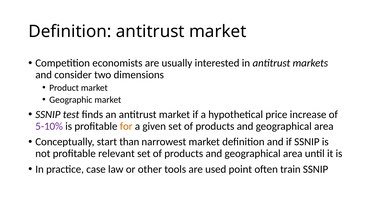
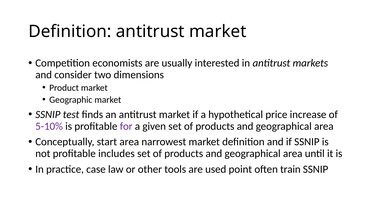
for colour: orange -> purple
start than: than -> area
relevant: relevant -> includes
